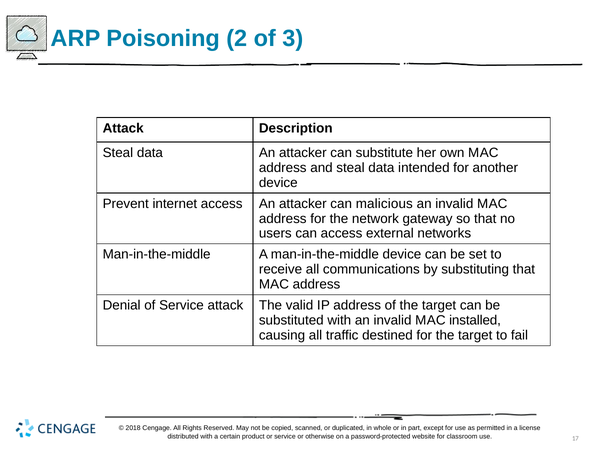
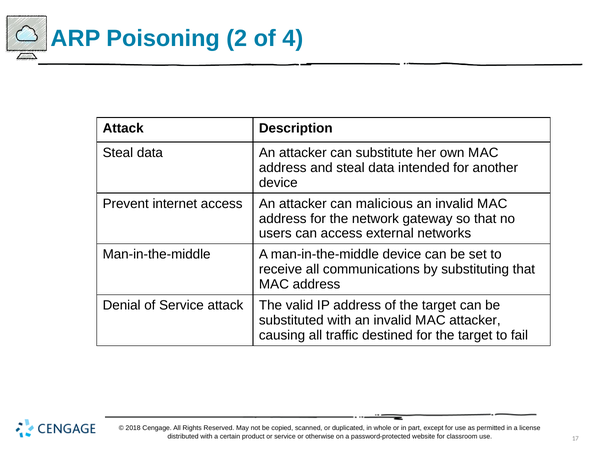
3: 3 -> 4
C installed: installed -> attacker
